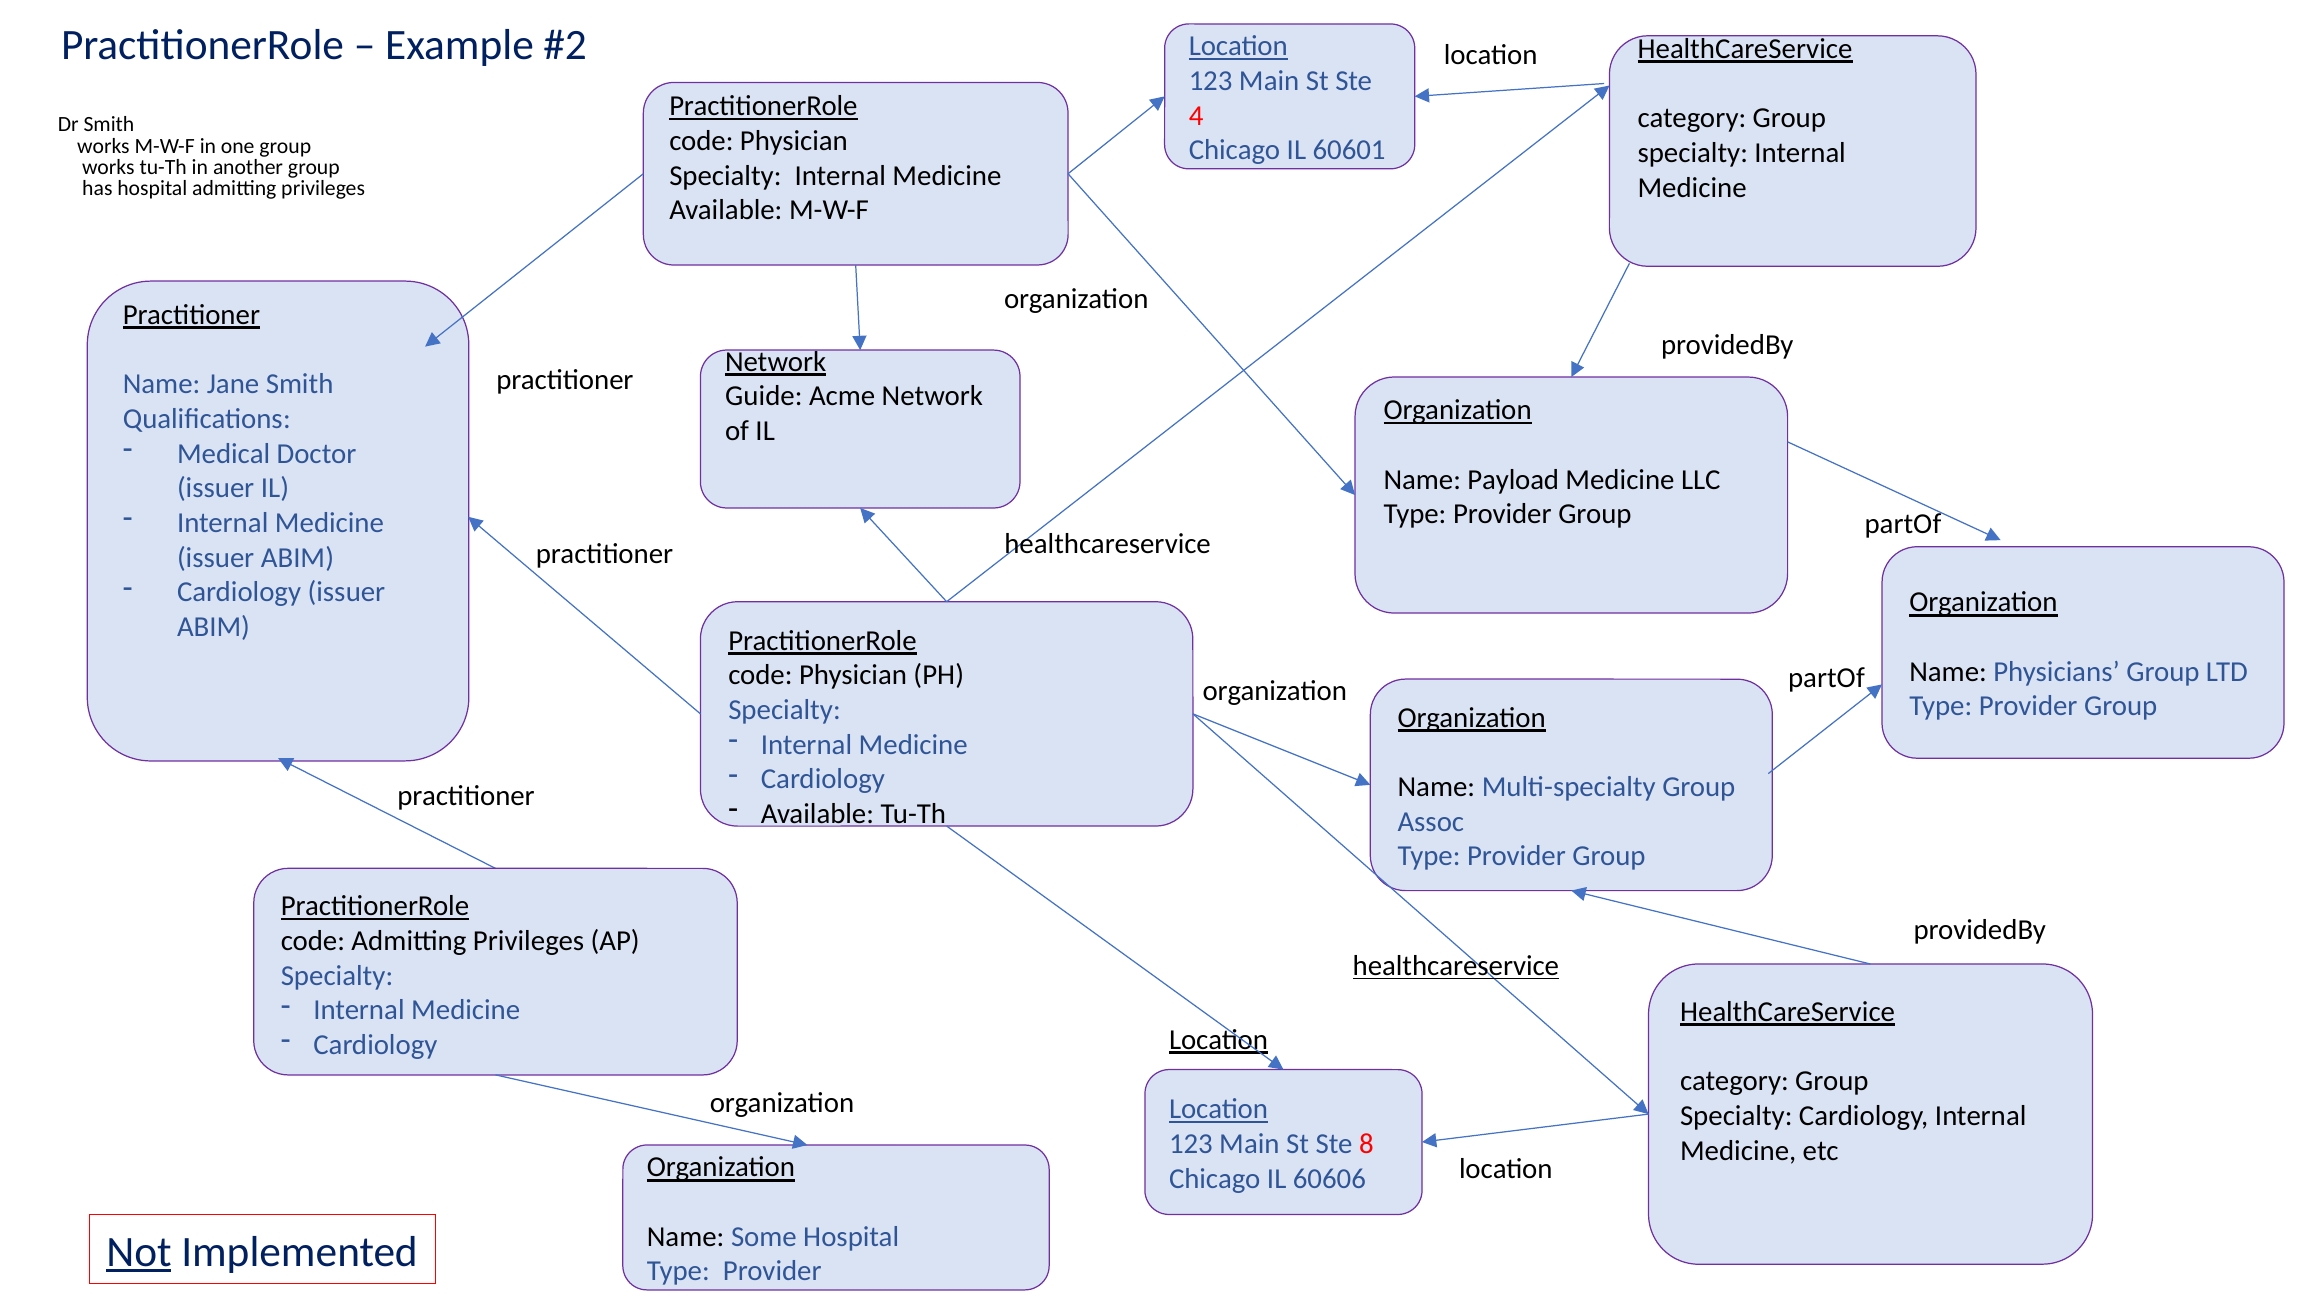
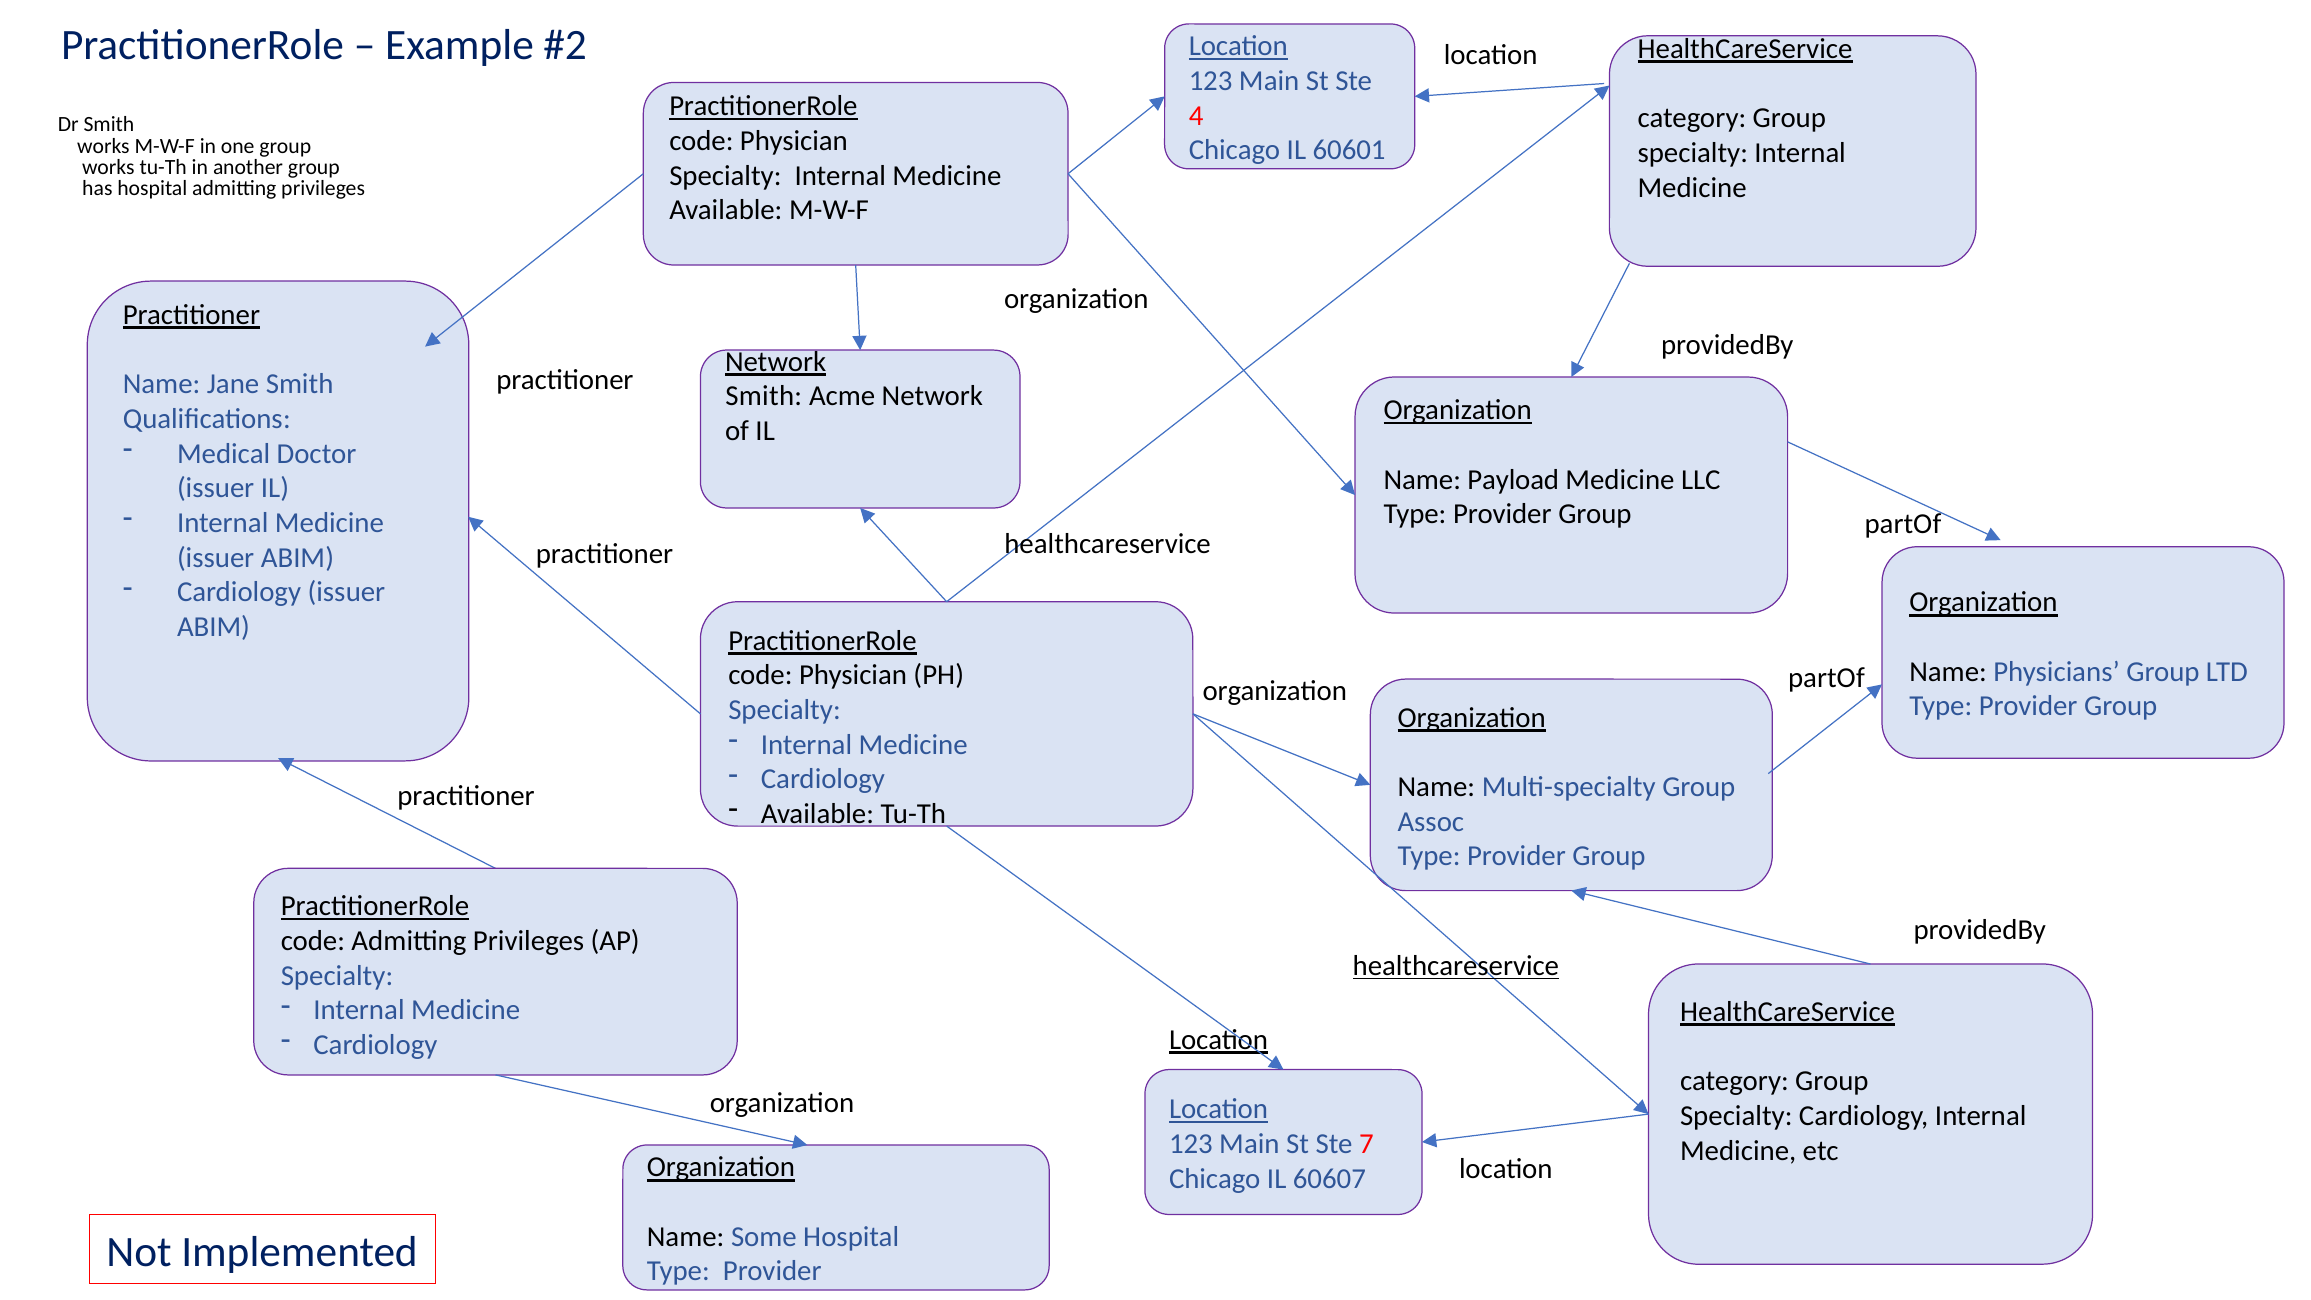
Guide at (764, 396): Guide -> Smith
8: 8 -> 7
60606: 60606 -> 60607
Not underline: present -> none
